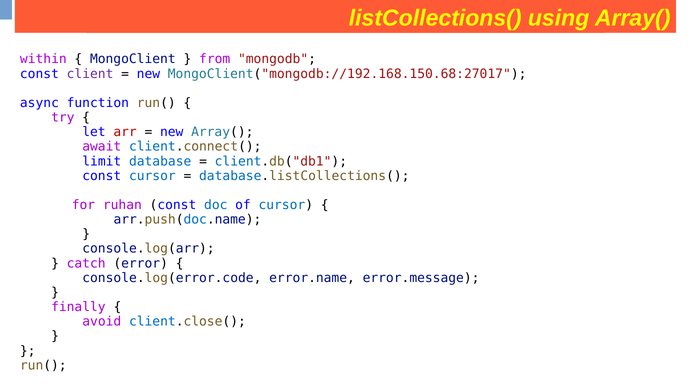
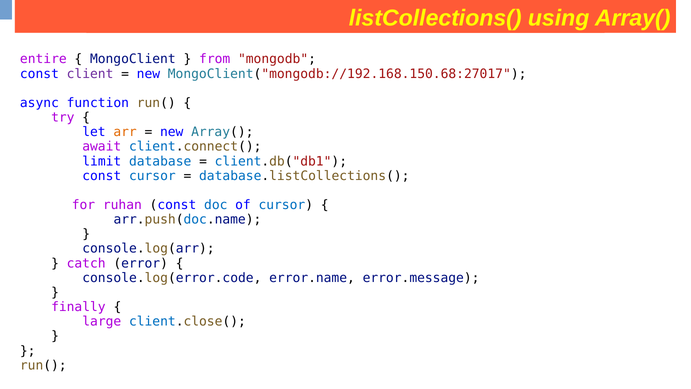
within: within -> entire
arr colour: red -> orange
avoid: avoid -> large
